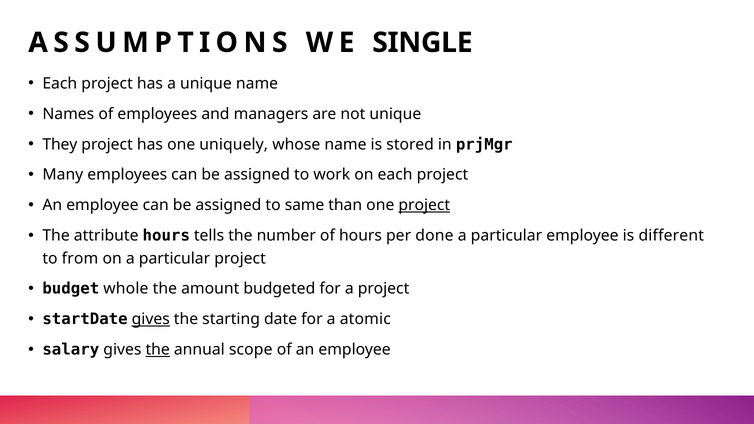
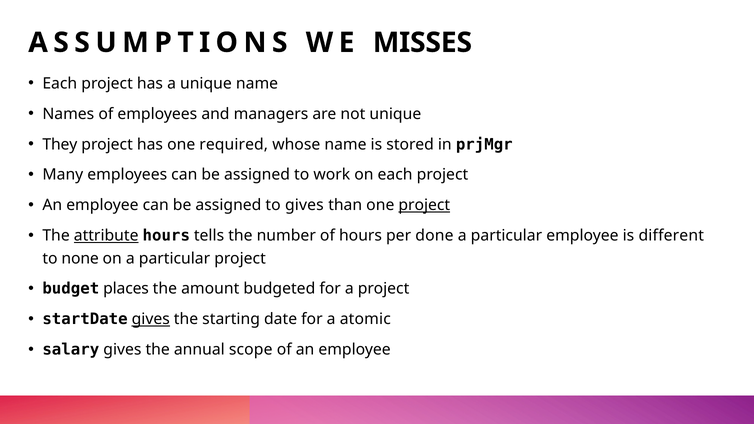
SINGLE: SINGLE -> MISSES
uniquely: uniquely -> required
to same: same -> gives
attribute underline: none -> present
from: from -> none
whole: whole -> places
the at (158, 350) underline: present -> none
